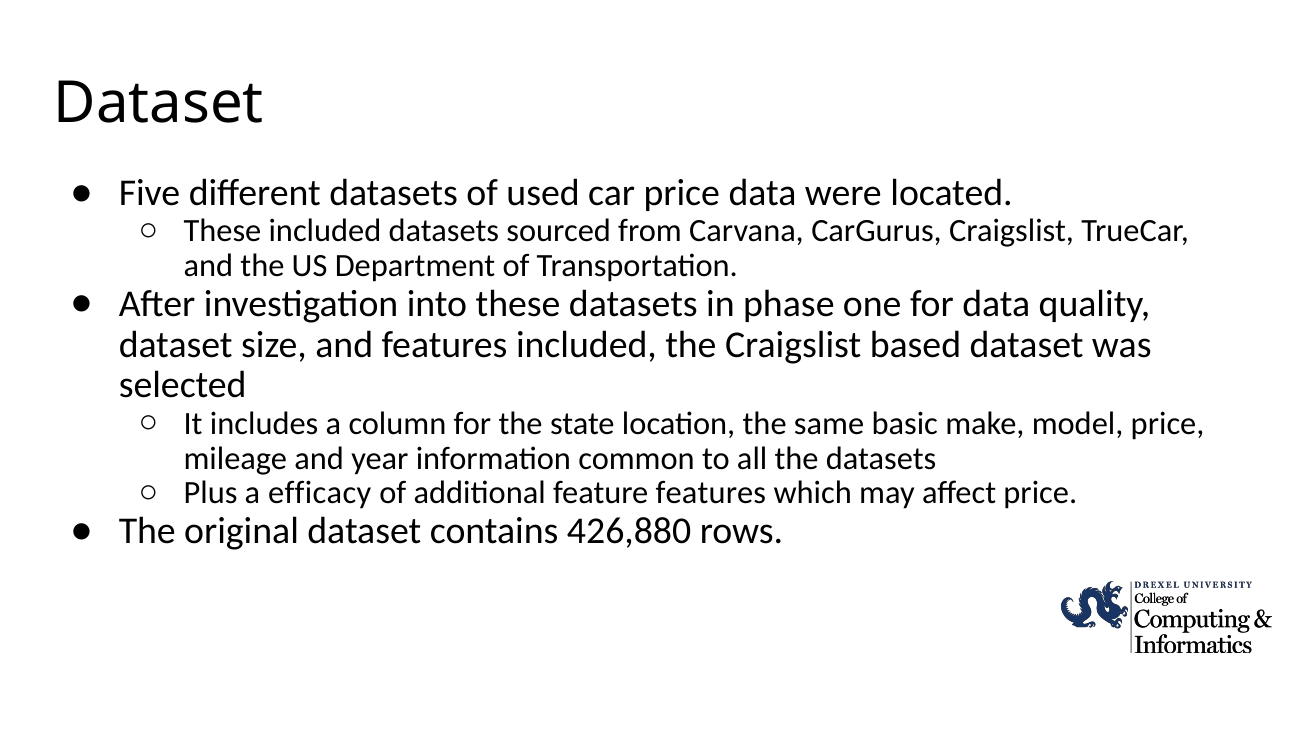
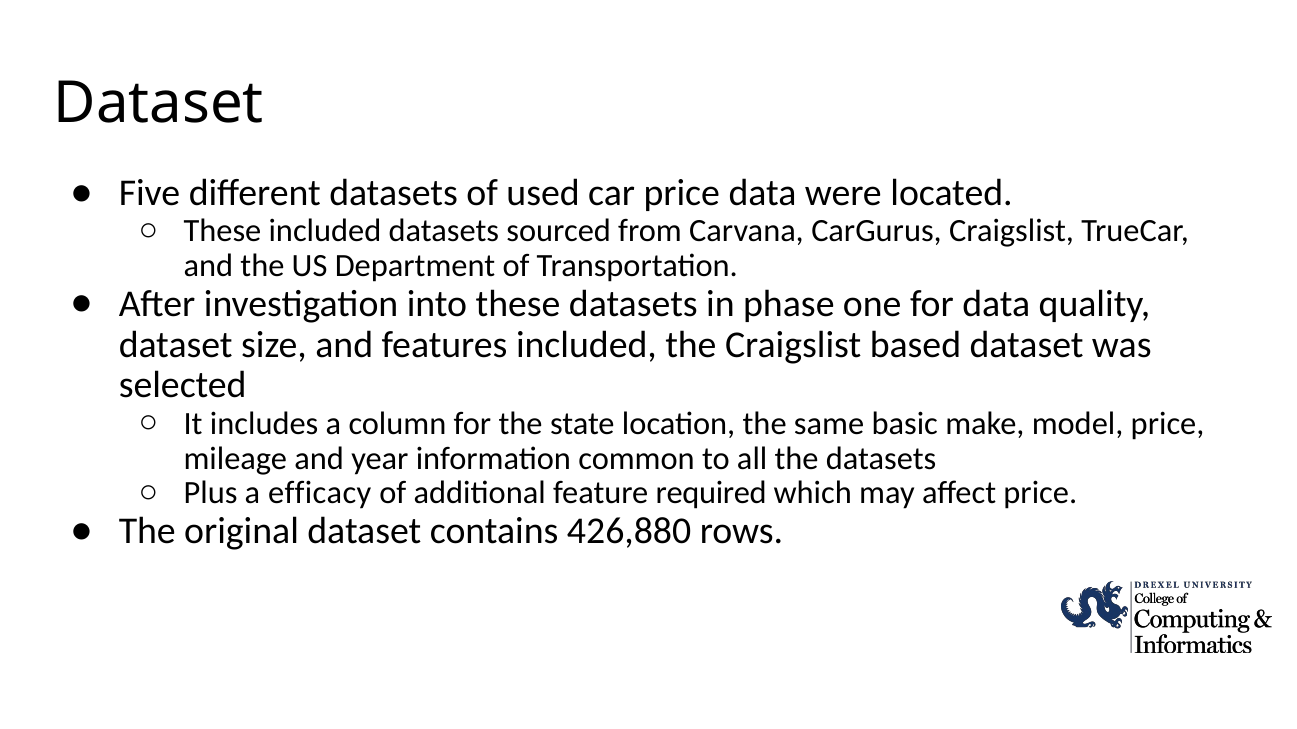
feature features: features -> required
